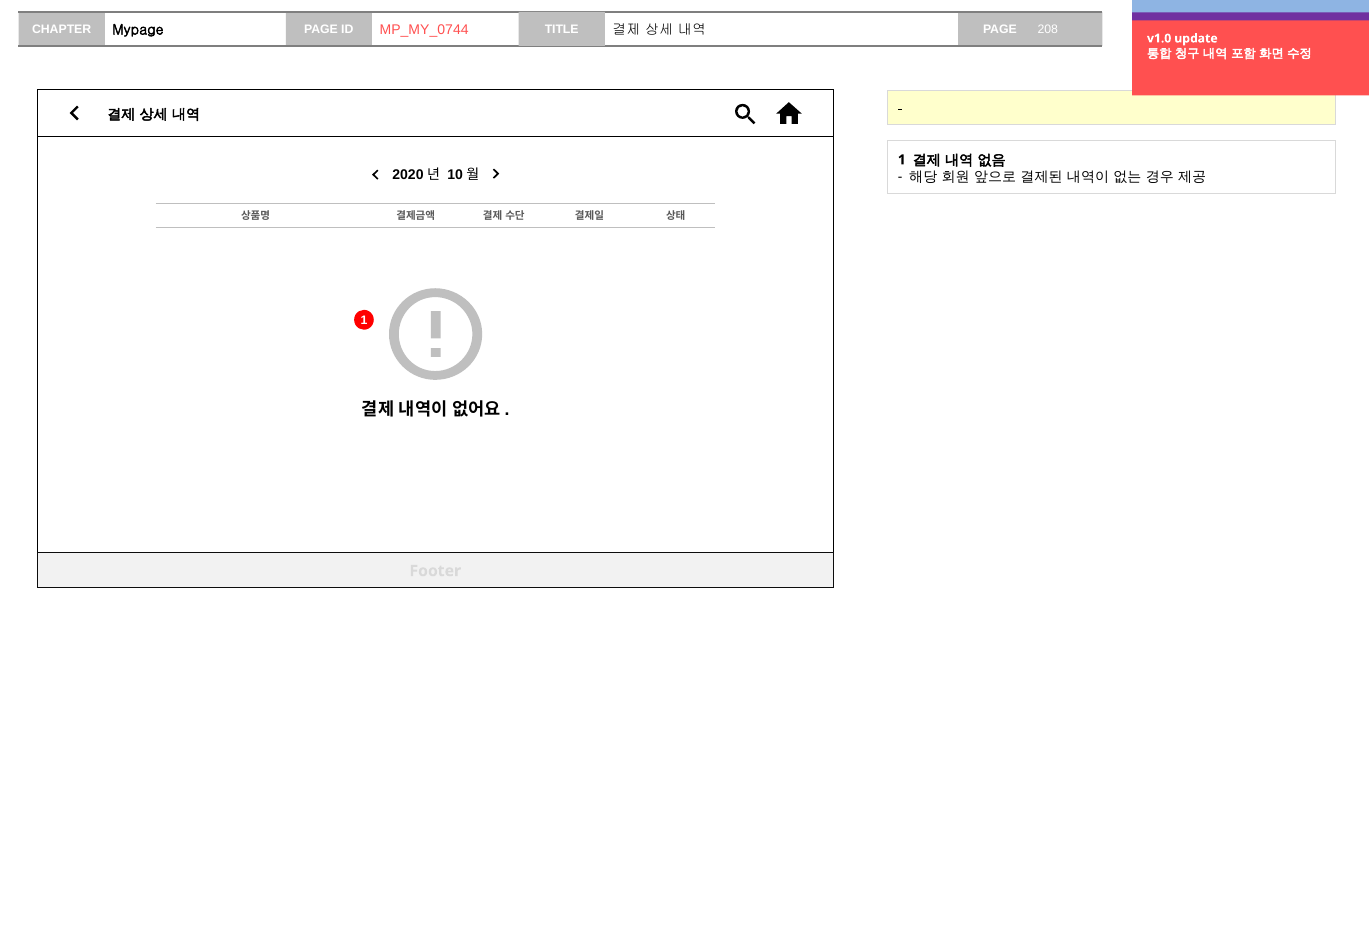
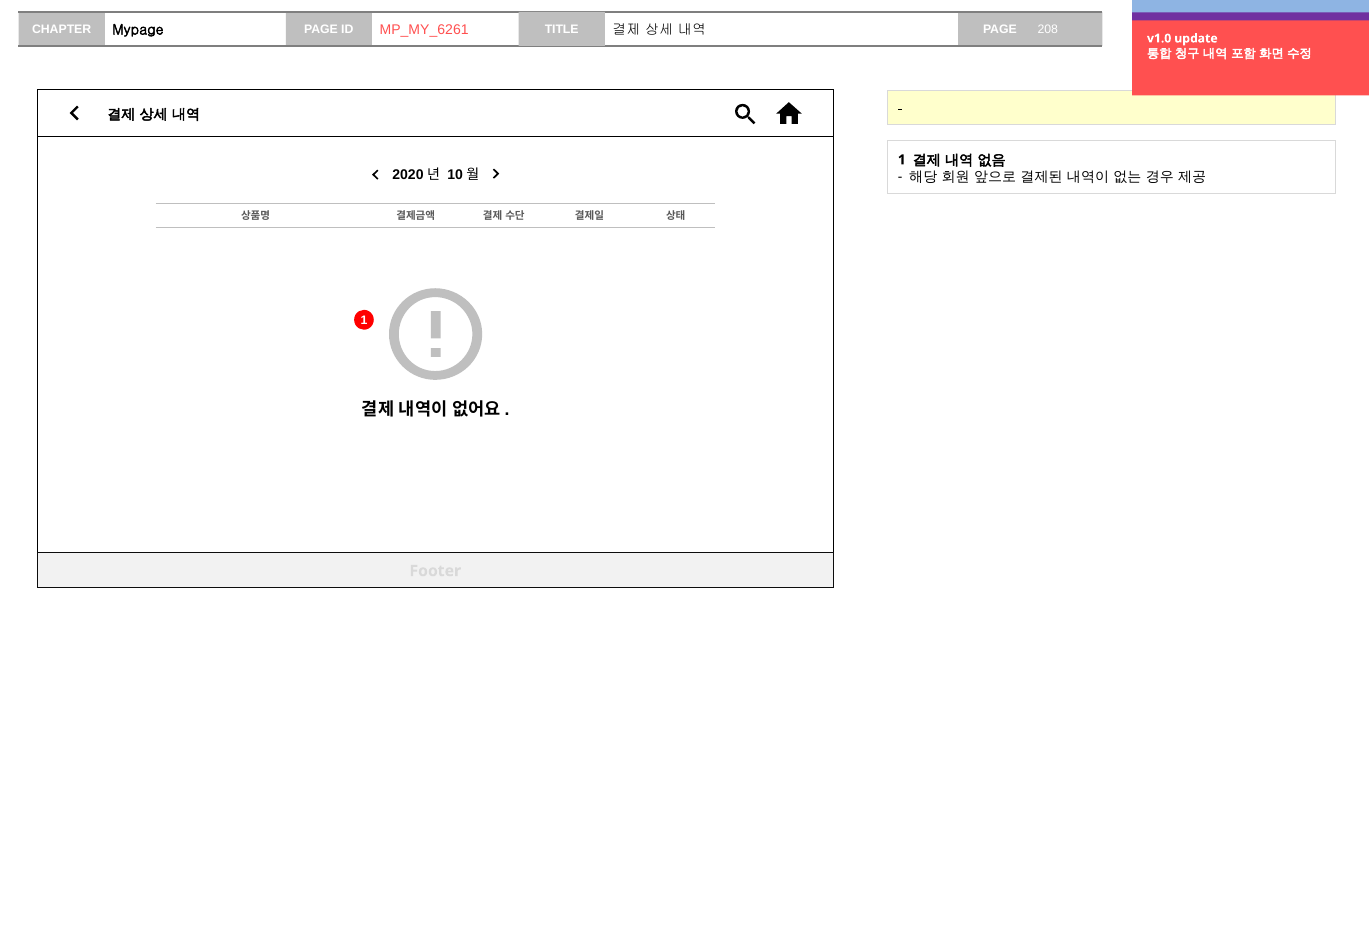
MP_MY_0744: MP_MY_0744 -> MP_MY_6261
